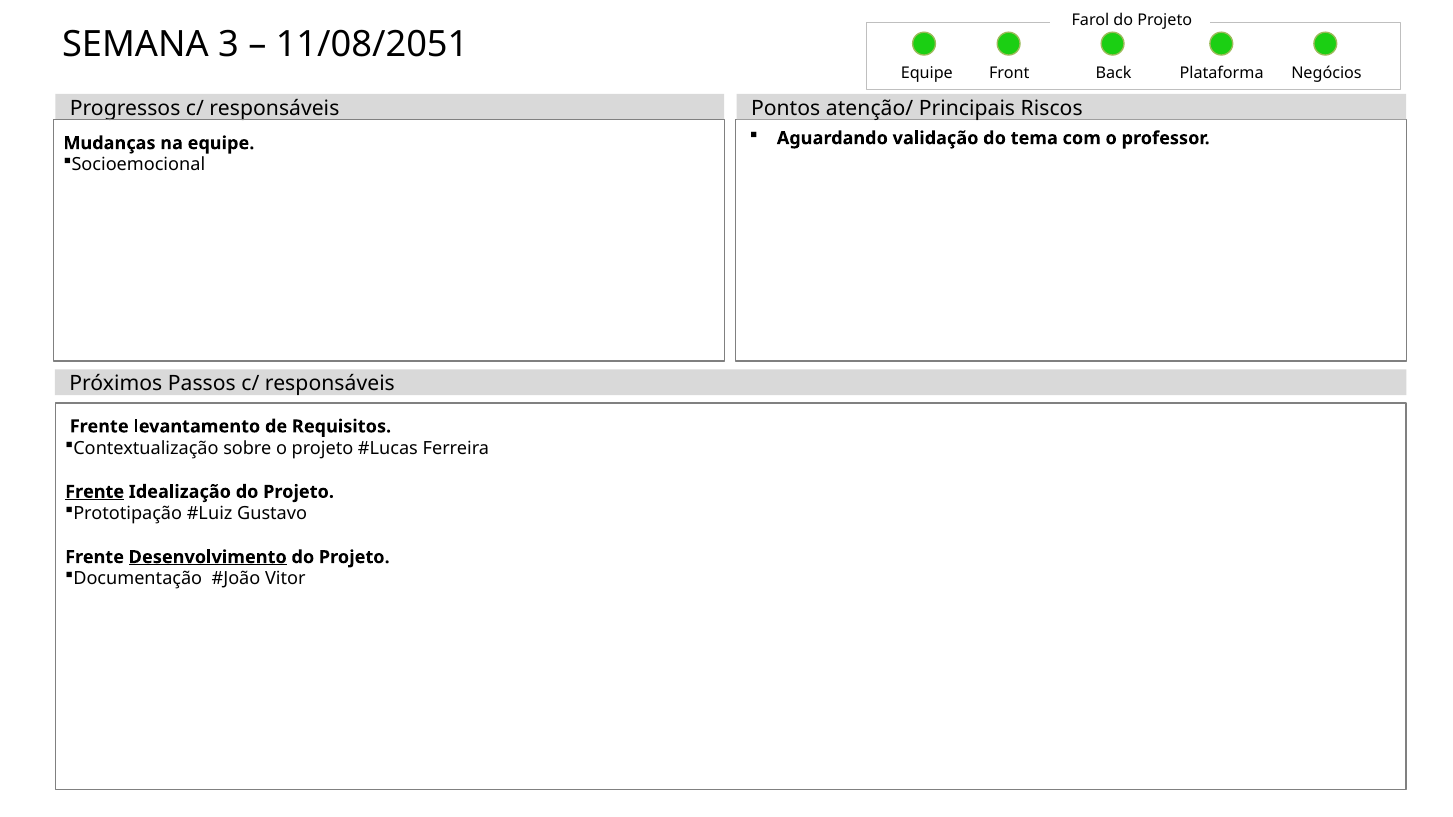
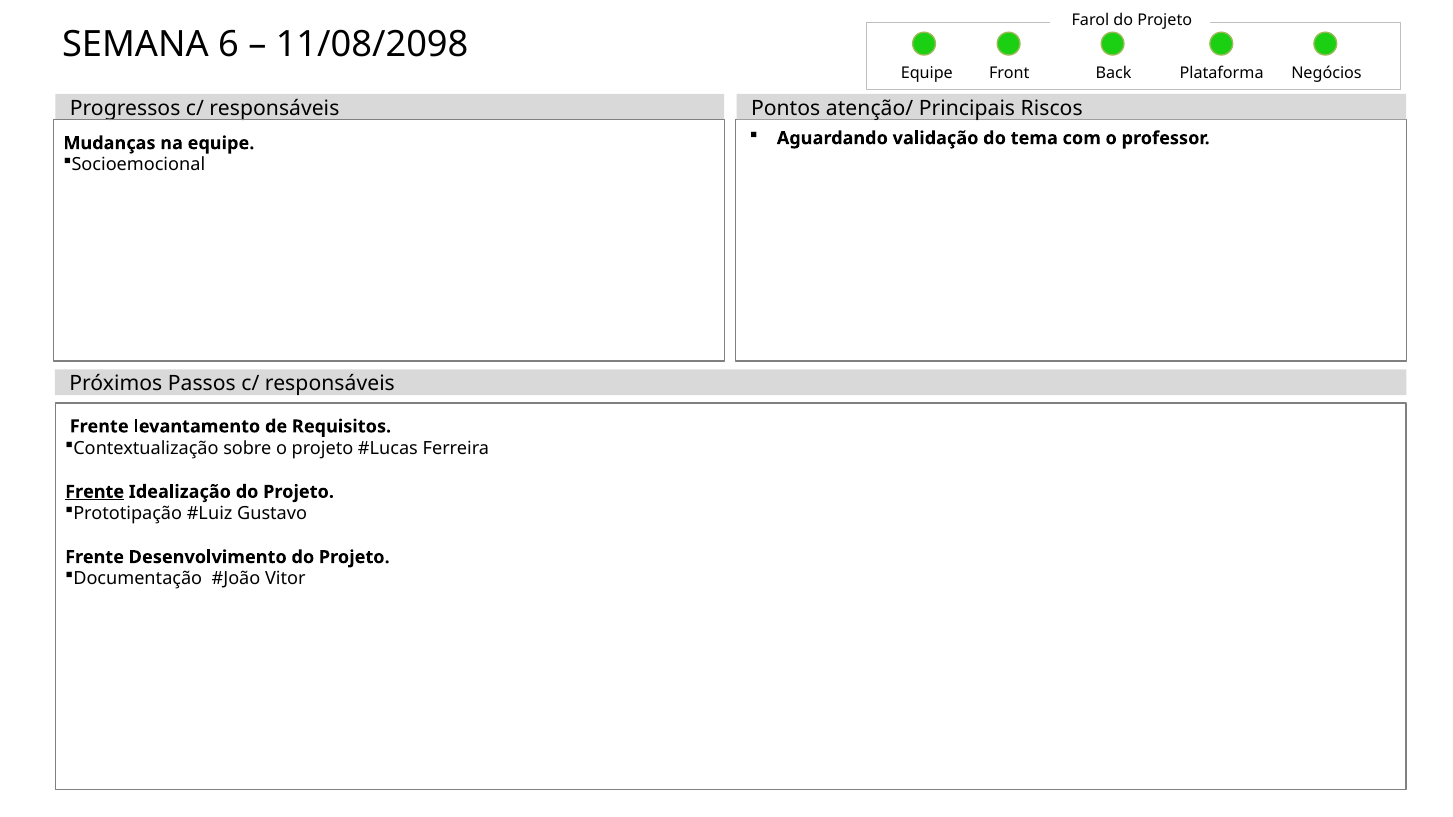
3: 3 -> 6
11/08/2051: 11/08/2051 -> 11/08/2098
Desenvolvimento underline: present -> none
